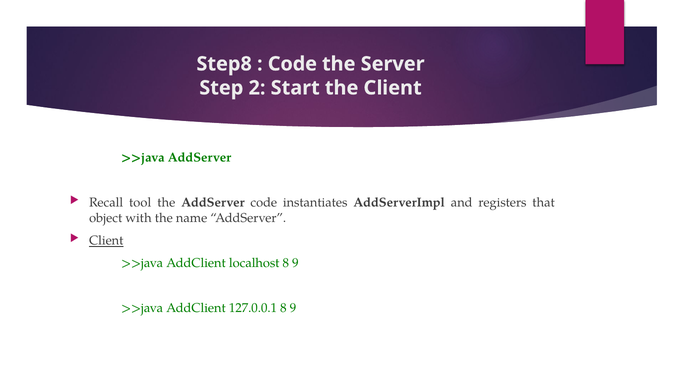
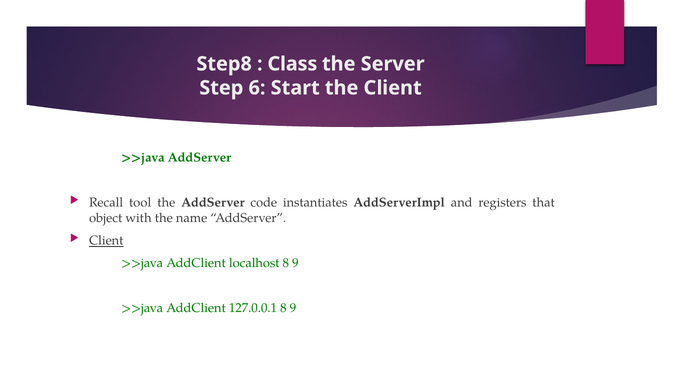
Code at (292, 64): Code -> Class
2: 2 -> 6
